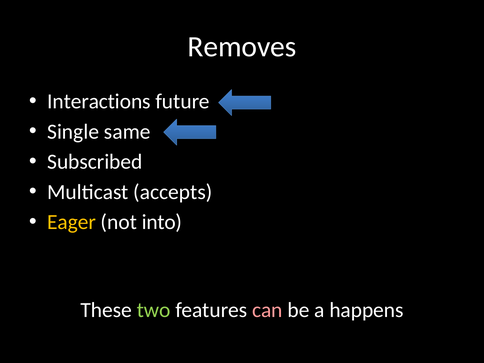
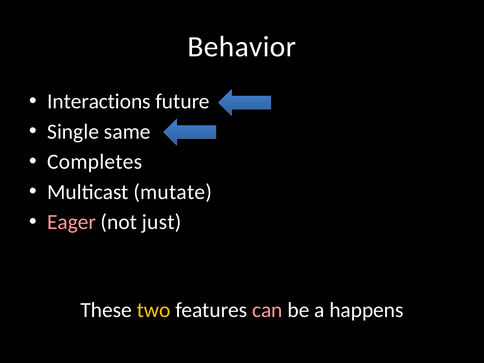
Removes: Removes -> Behavior
Subscribed: Subscribed -> Completes
accepts: accepts -> mutate
Eager colour: yellow -> pink
into: into -> just
two colour: light green -> yellow
